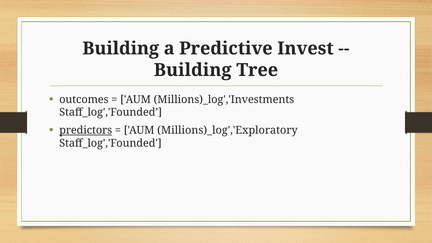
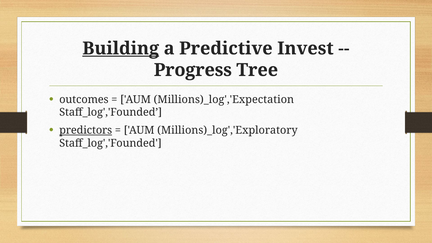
Building at (121, 48) underline: none -> present
Building at (193, 70): Building -> Progress
Millions)_log','Investments: Millions)_log','Investments -> Millions)_log','Expectation
